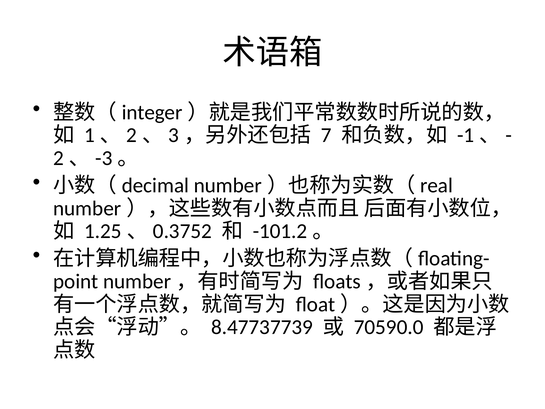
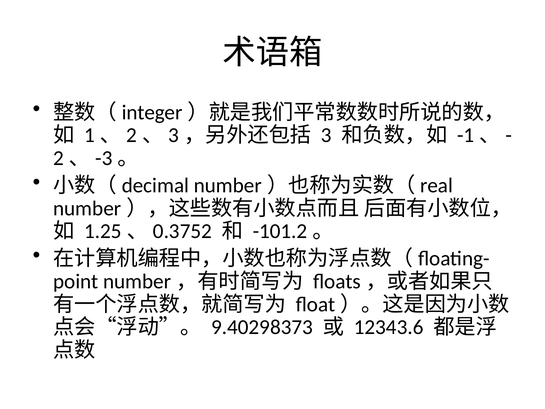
7: 7 -> 3
8.47737739: 8.47737739 -> 9.40298373
70590.0: 70590.0 -> 12343.6
